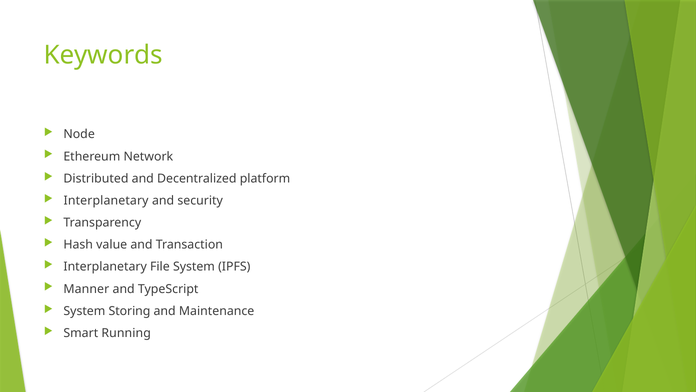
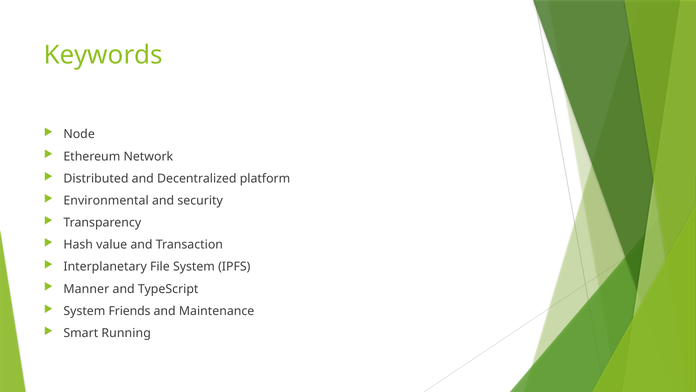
Interplanetary at (106, 200): Interplanetary -> Environmental
Storing: Storing -> Friends
